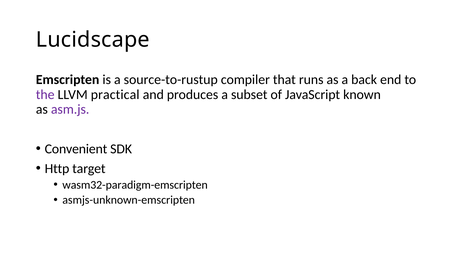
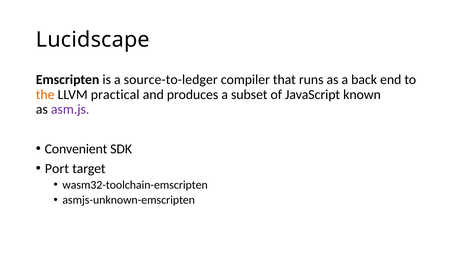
source-to-rustup: source-to-rustup -> source-to-ledger
the colour: purple -> orange
Http: Http -> Port
wasm32-paradigm-emscripten: wasm32-paradigm-emscripten -> wasm32-toolchain-emscripten
